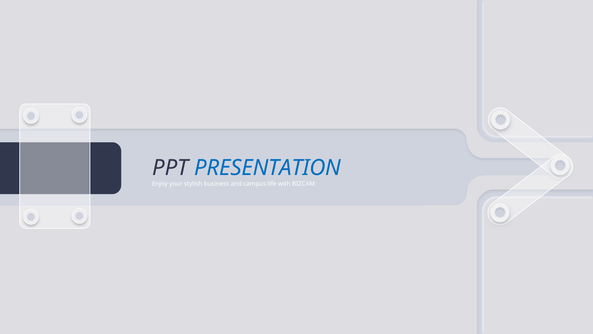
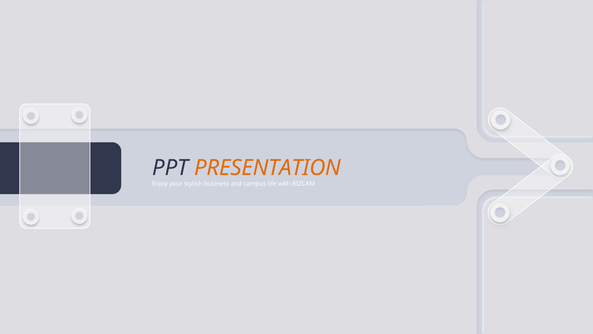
PRESENTATION colour: blue -> orange
